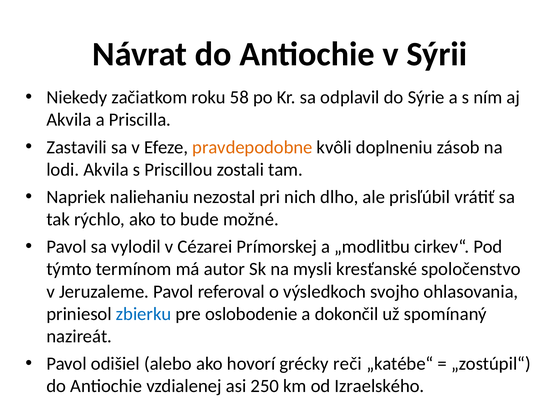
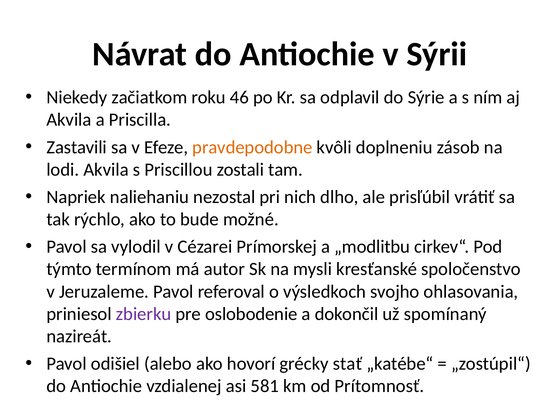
58: 58 -> 46
zbierku colour: blue -> purple
reči: reči -> stať
250: 250 -> 581
Izraelského: Izraelského -> Prítomnosť
